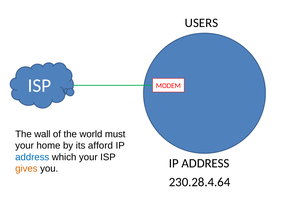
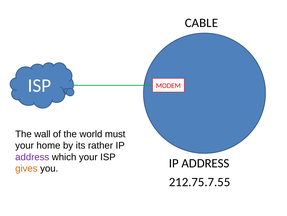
USERS: USERS -> CABLE
afford: afford -> rather
address at (32, 157) colour: blue -> purple
230.28.4.64: 230.28.4.64 -> 212.75.7.55
